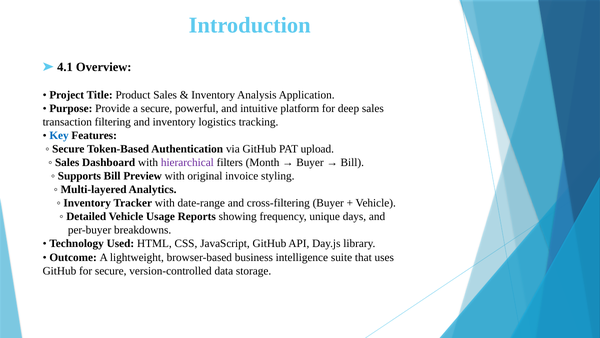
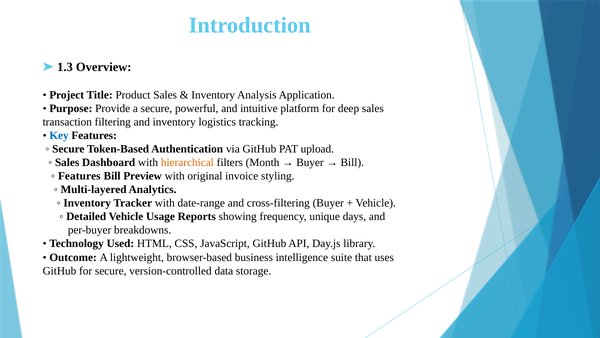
4.1: 4.1 -> 1.3
hierarchical colour: purple -> orange
Supports at (79, 176): Supports -> Features
